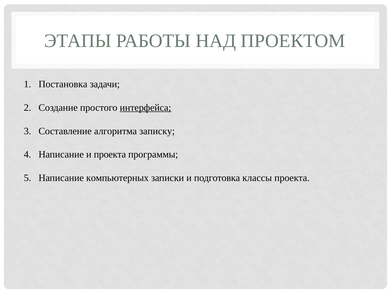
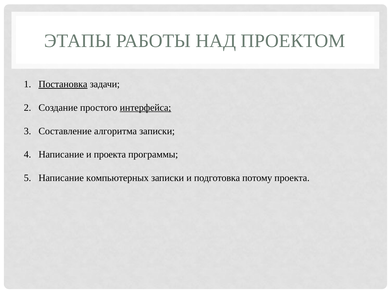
Постановка underline: none -> present
алгоритма записку: записку -> записки
классы: классы -> потому
